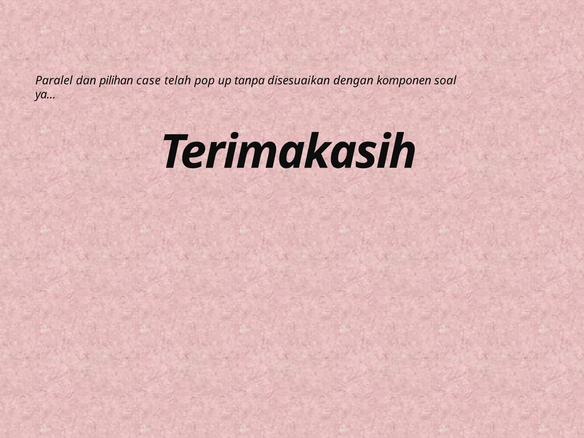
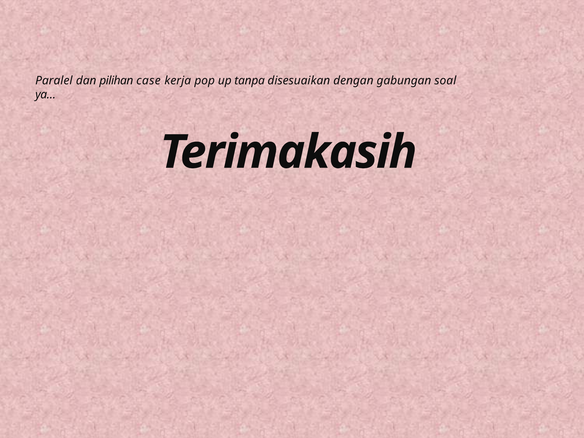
telah: telah -> kerja
komponen: komponen -> gabungan
